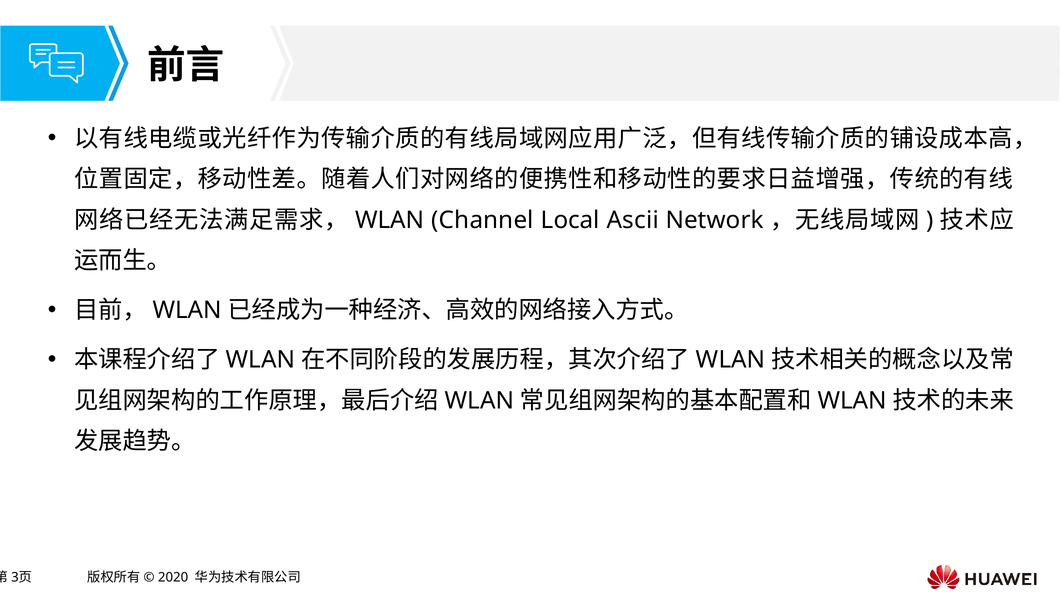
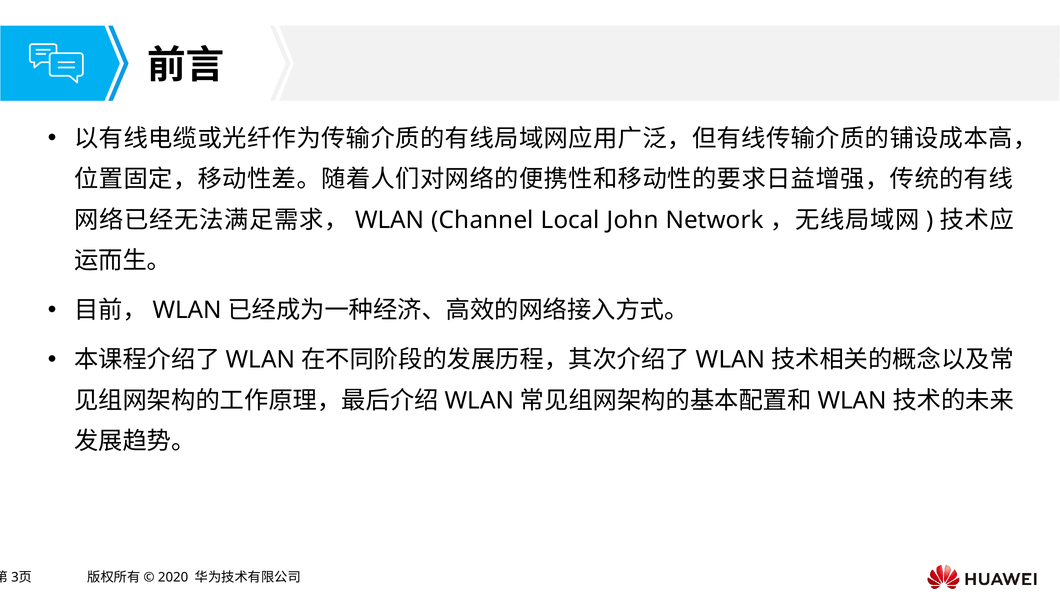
Ascii: Ascii -> John
